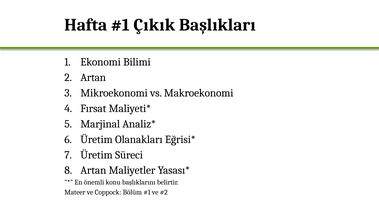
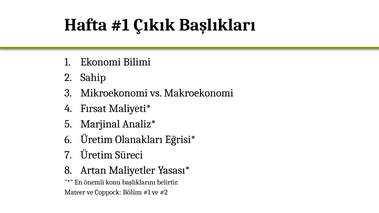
2 Artan: Artan -> Sahip
